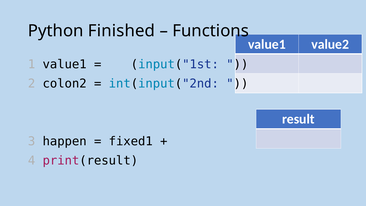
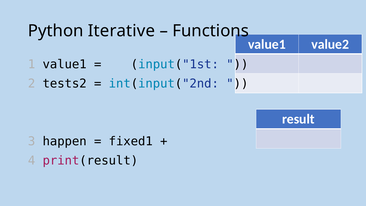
Finished: Finished -> Iterative
colon2: colon2 -> tests2
